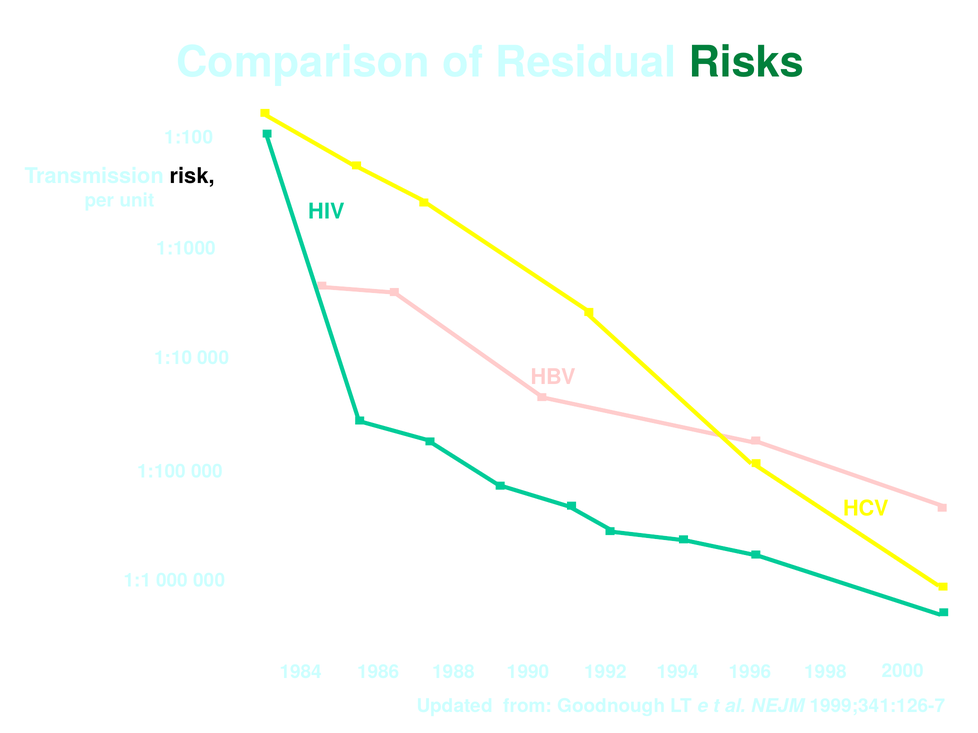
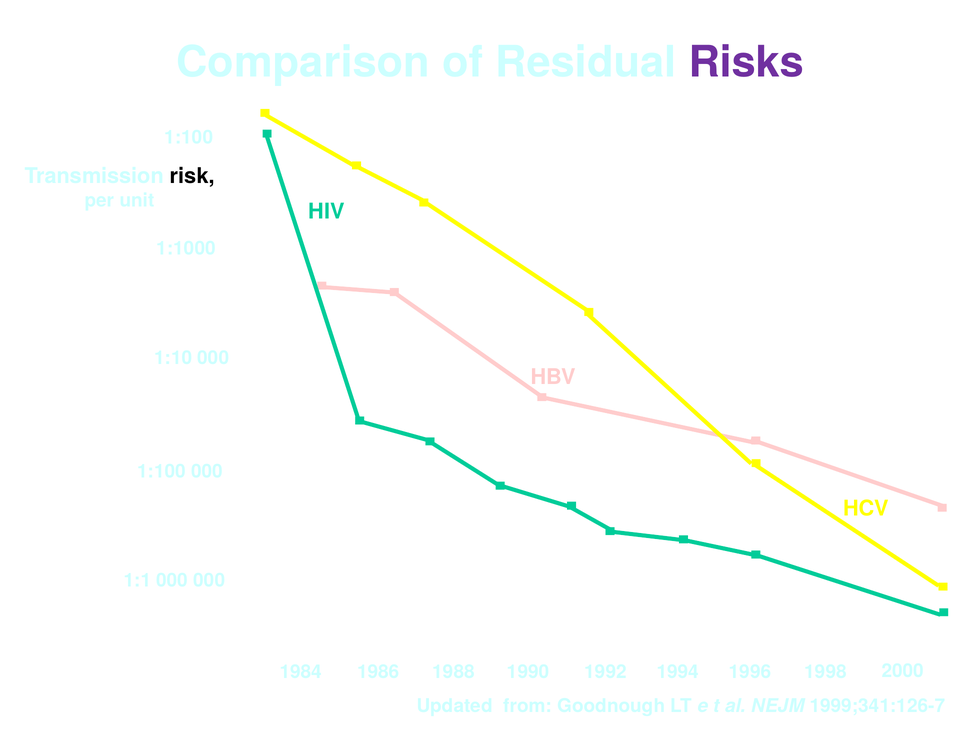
Risks colour: green -> purple
